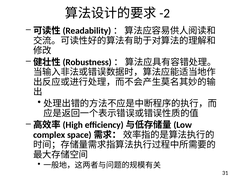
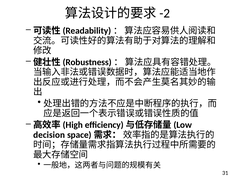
complex: complex -> decision
